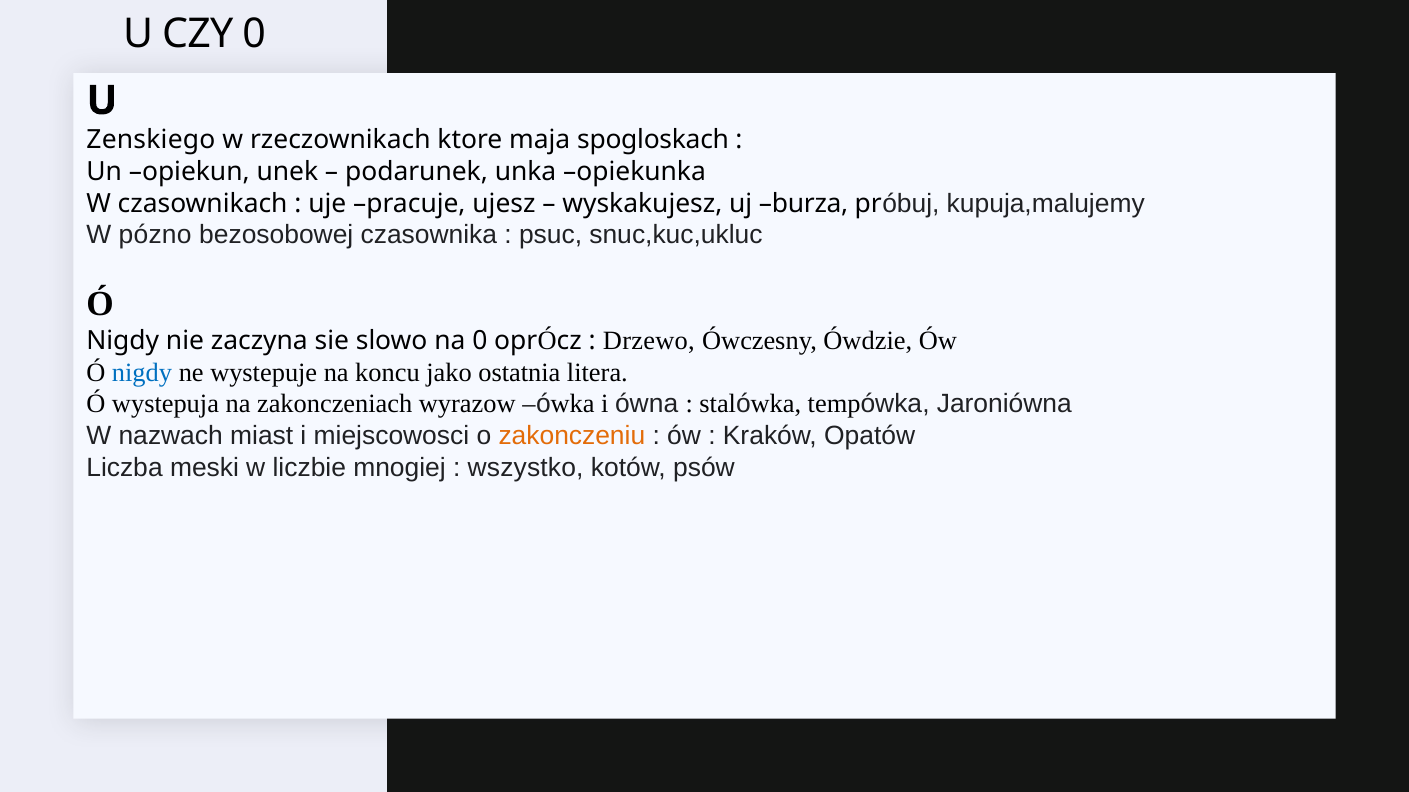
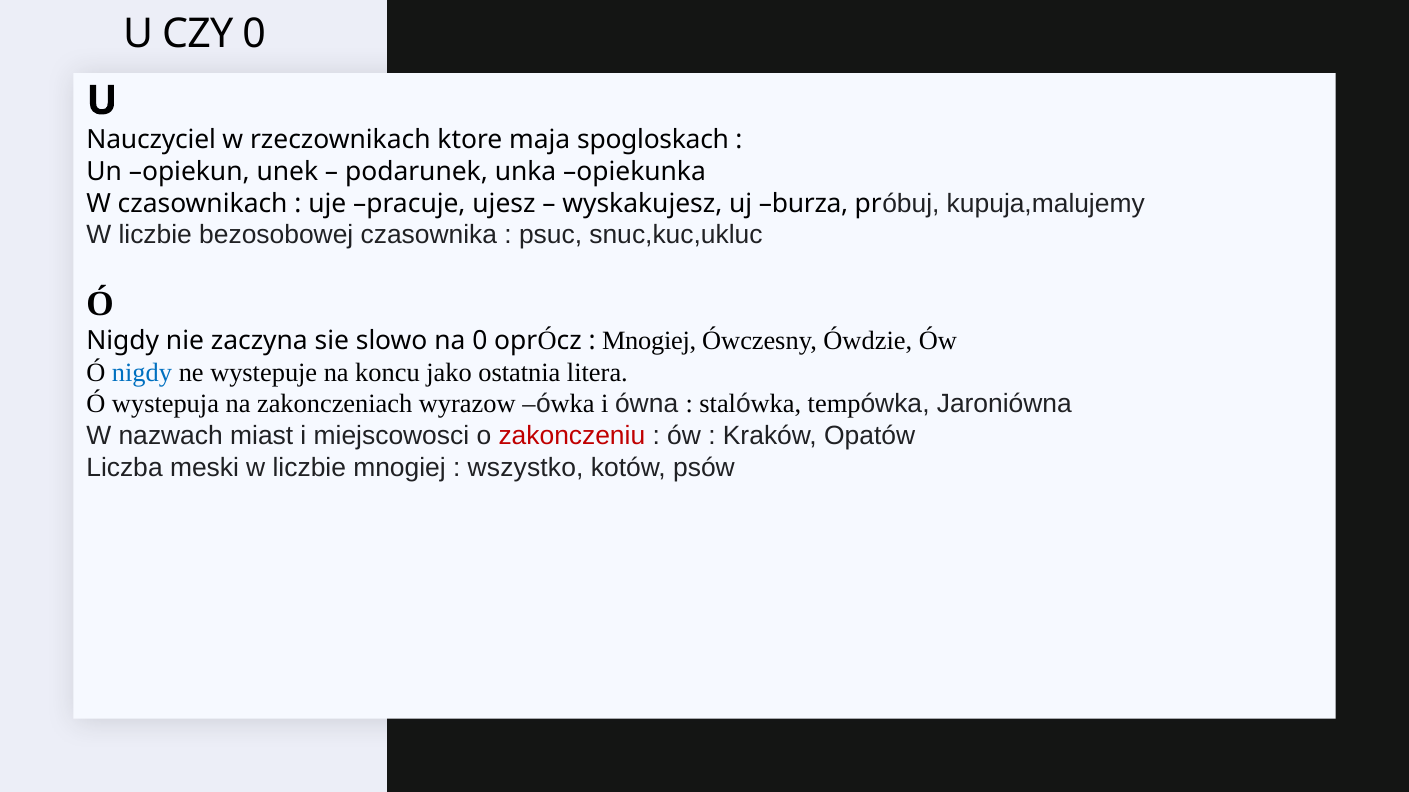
Zenskiego: Zenskiego -> Nauczyciel
pózno at (155, 235): pózno -> liczbie
Drzewo at (649, 341): Drzewo -> Mnogiej
zakonczeniu colour: orange -> red
